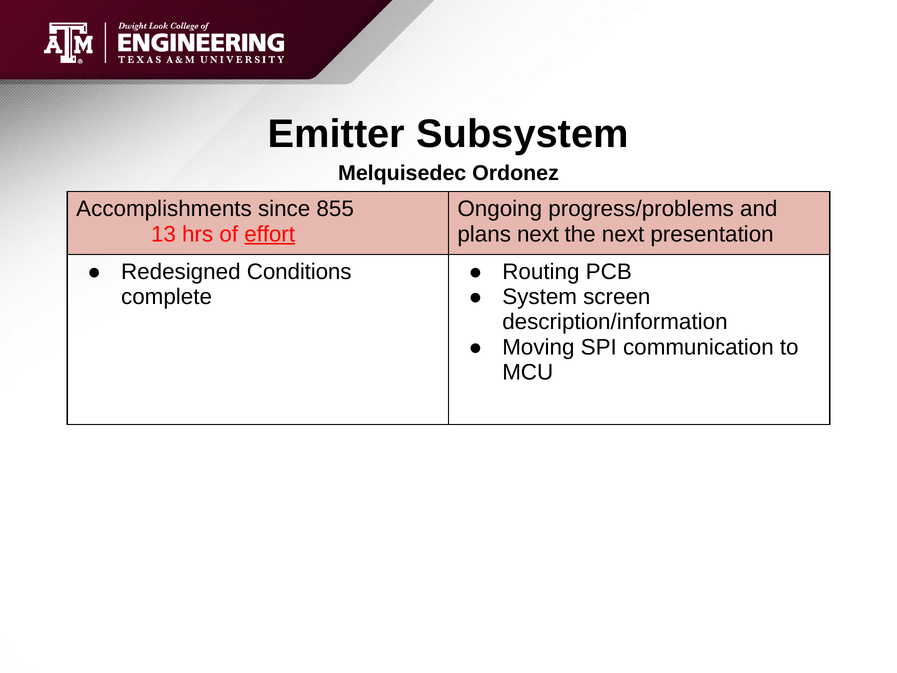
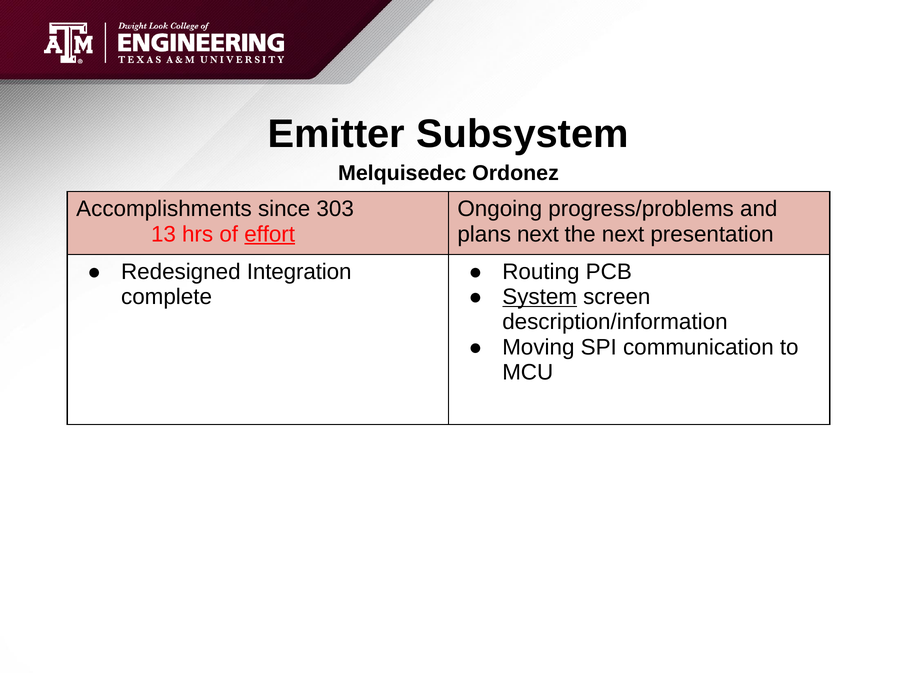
855: 855 -> 303
Conditions: Conditions -> Integration
System underline: none -> present
